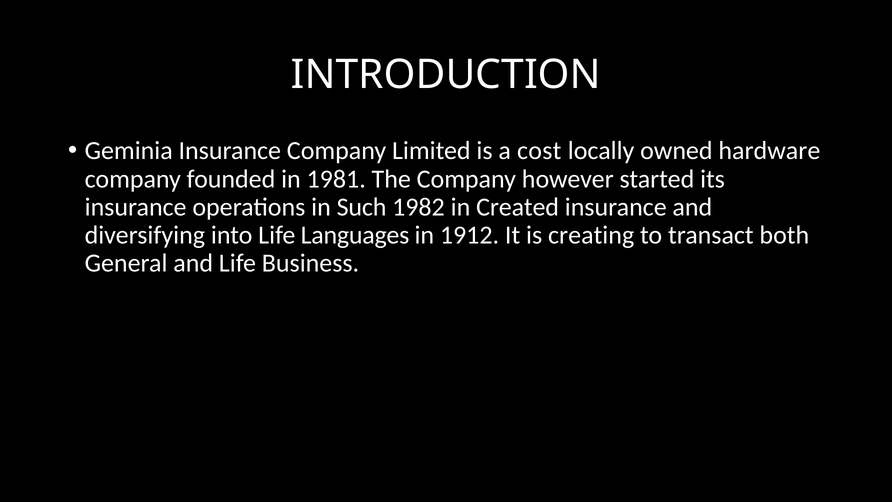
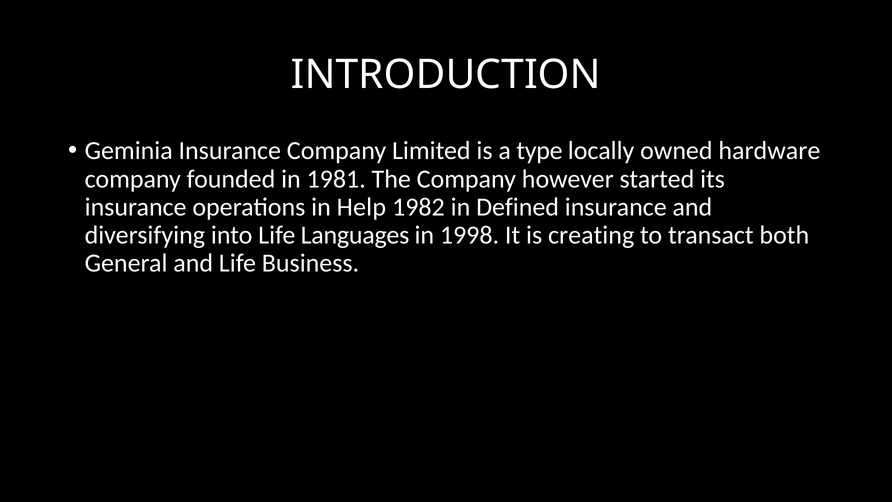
cost: cost -> type
Such: Such -> Help
Created: Created -> Defined
1912: 1912 -> 1998
